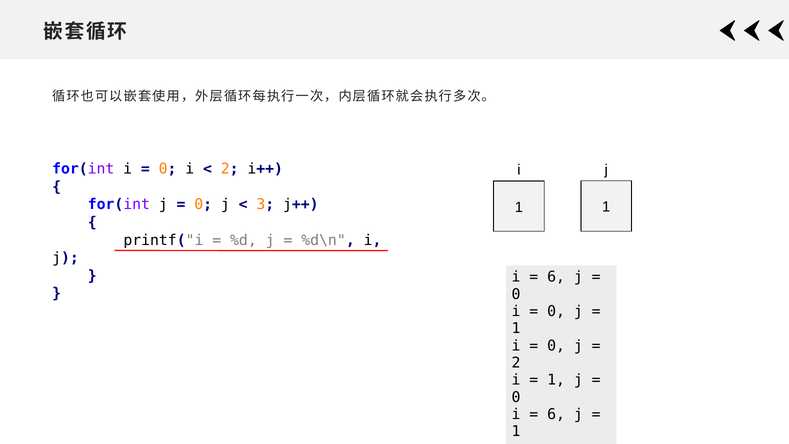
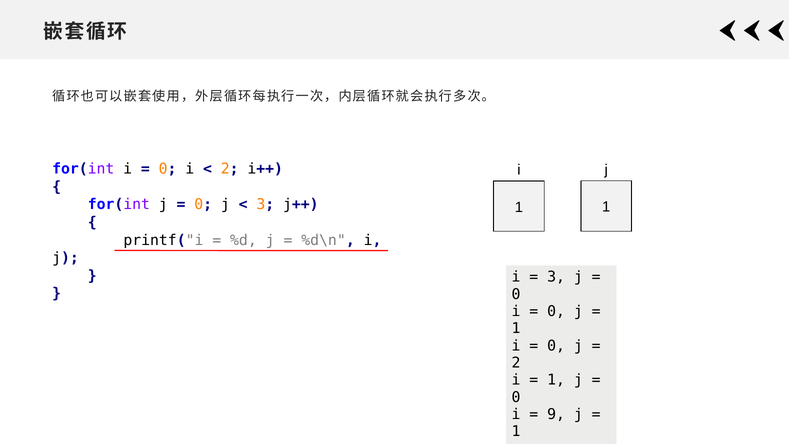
6 at (556, 277): 6 -> 3
6 at (556, 414): 6 -> 9
